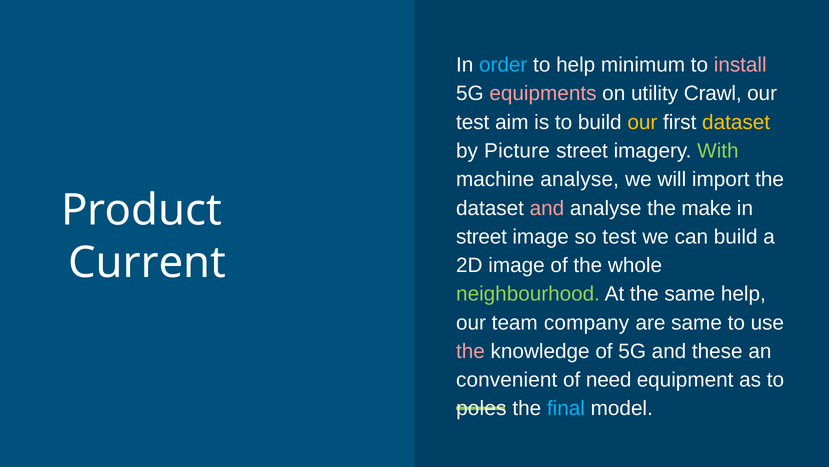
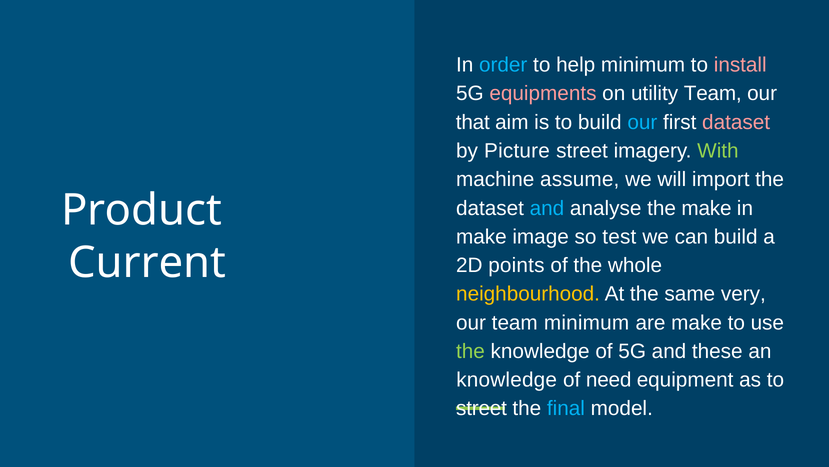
utility Crawl: Crawl -> Team
test at (473, 122): test -> that
our at (642, 122) colour: yellow -> light blue
dataset at (736, 122) colour: yellow -> pink
machine analyse: analyse -> assume
and at (547, 208) colour: pink -> light blue
street at (481, 236): street -> make
2D image: image -> points
neighbourhood colour: light green -> yellow
same help: help -> very
team company: company -> minimum
are same: same -> make
the at (471, 351) colour: pink -> light green
convenient at (507, 379): convenient -> knowledge
poles at (481, 408): poles -> street
